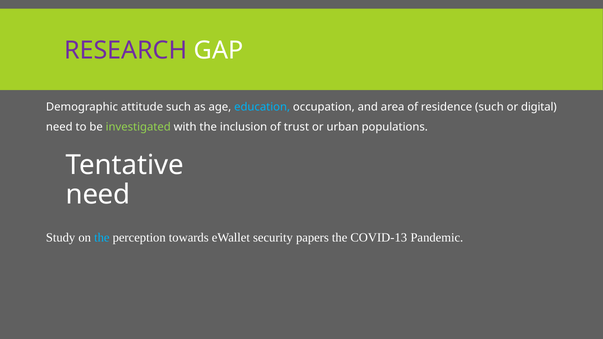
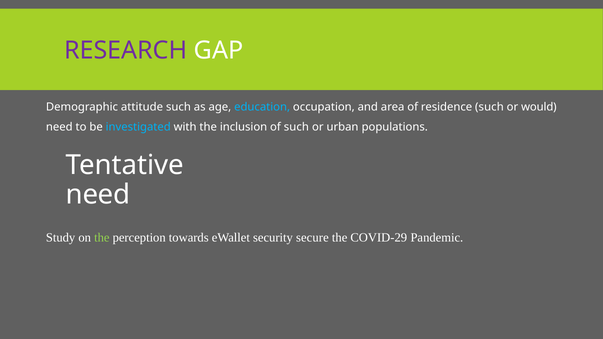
digital: digital -> would
investigated colour: light green -> light blue
of trust: trust -> such
the at (102, 238) colour: light blue -> light green
papers: papers -> secure
COVID-13: COVID-13 -> COVID-29
